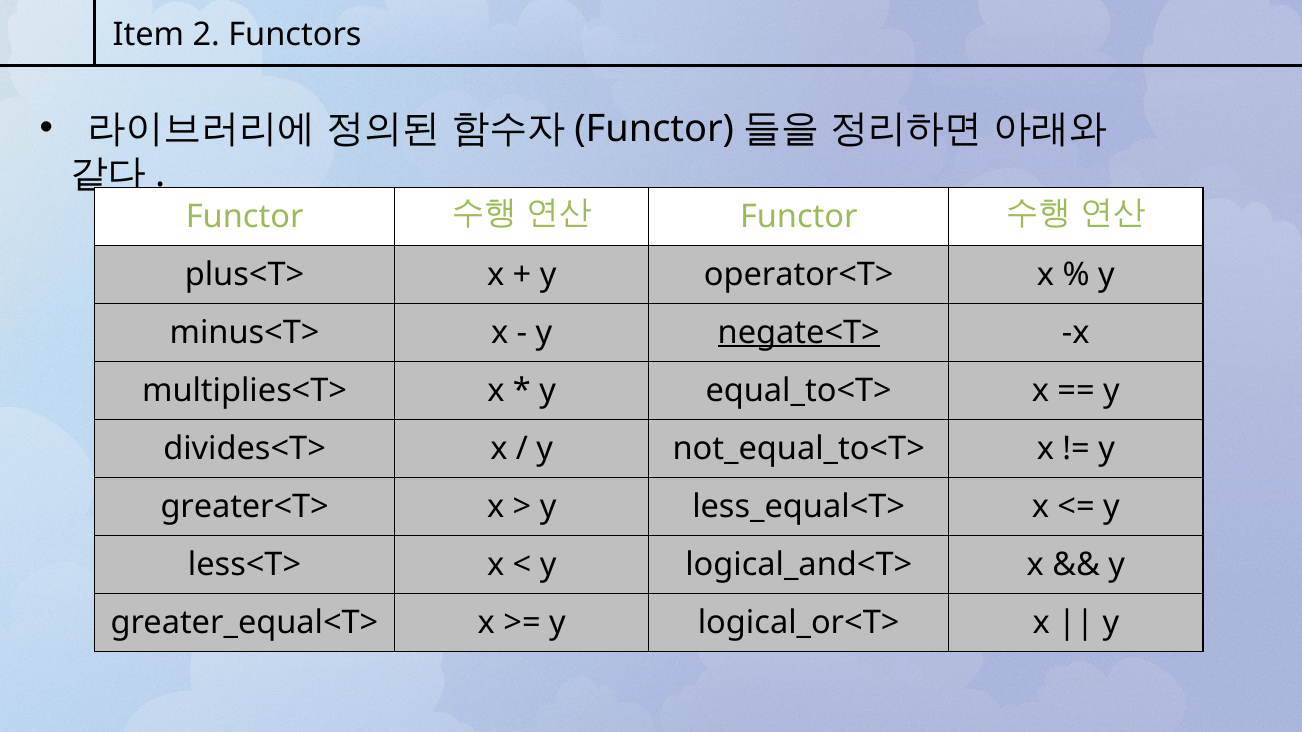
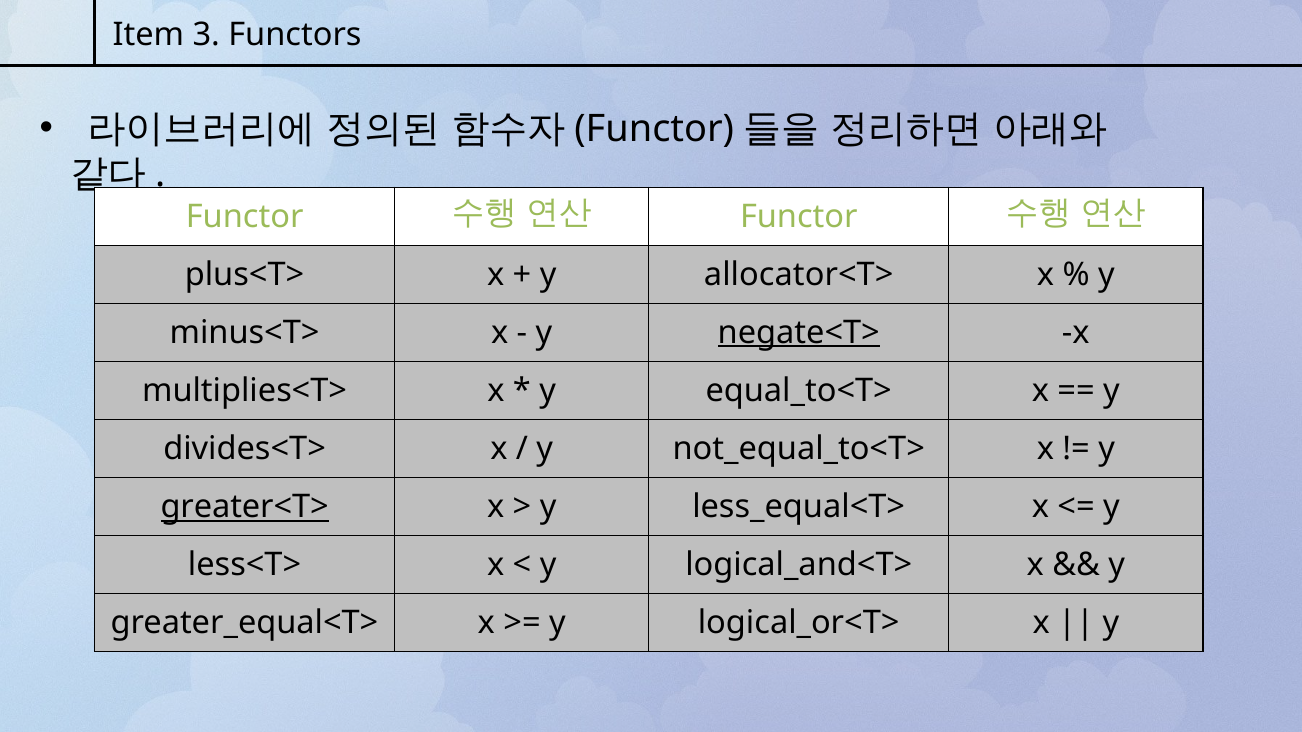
2: 2 -> 3
operator<T>: operator<T> -> allocator<T>
greater<T> underline: none -> present
